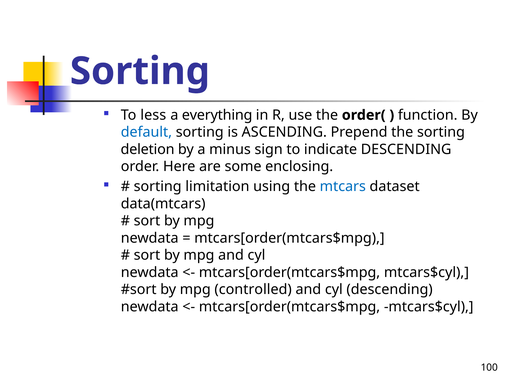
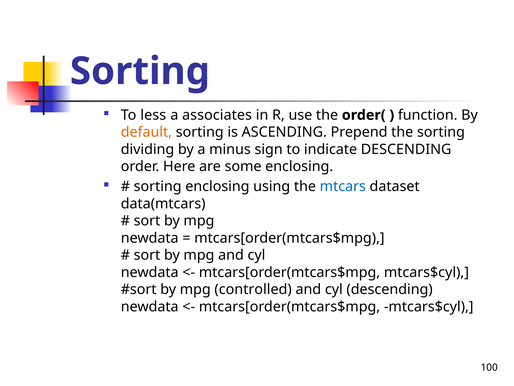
everything: everything -> associates
default colour: blue -> orange
deletion: deletion -> dividing
sorting limitation: limitation -> enclosing
